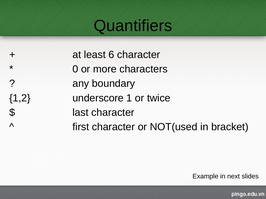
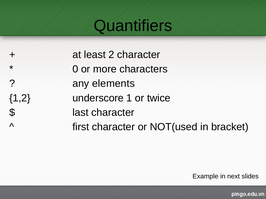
6: 6 -> 2
boundary: boundary -> elements
